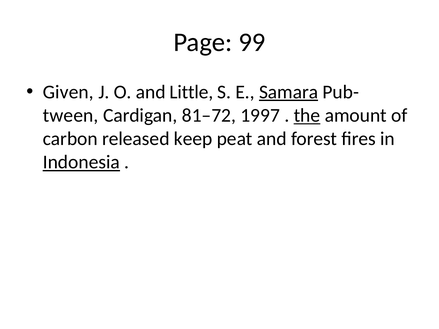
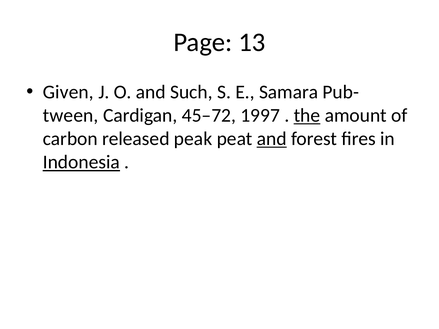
99: 99 -> 13
Little: Little -> Such
Samara underline: present -> none
81–72: 81–72 -> 45–72
keep: keep -> peak
and at (272, 139) underline: none -> present
